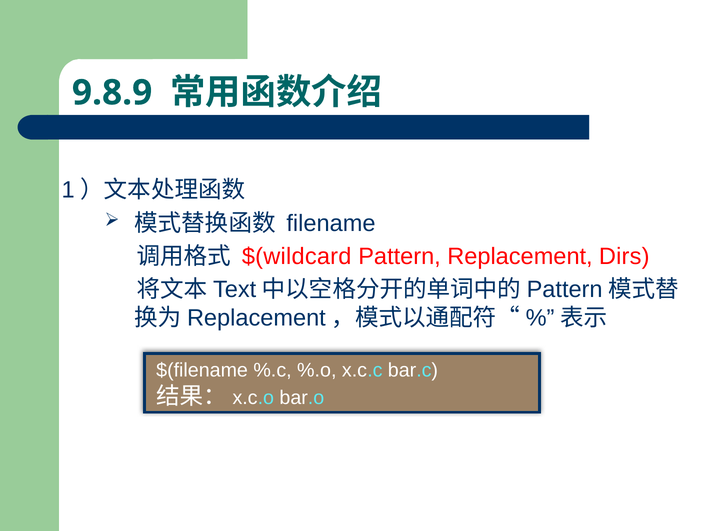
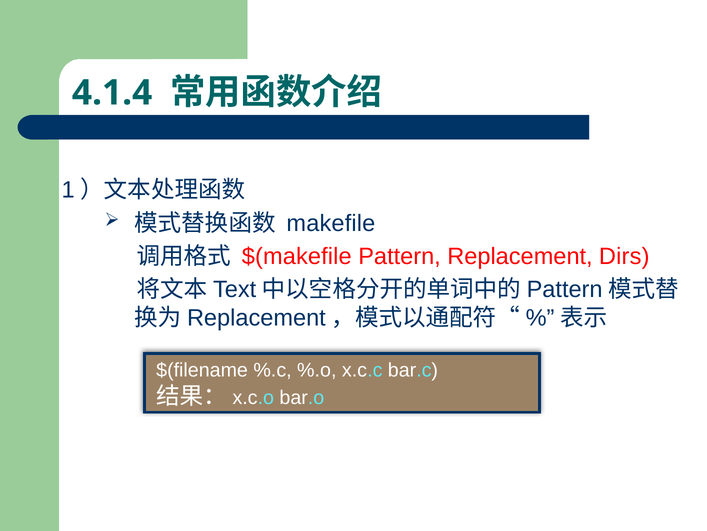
9.8.9: 9.8.9 -> 4.1.4
filename: filename -> makefile
$(wildcard: $(wildcard -> $(makefile
